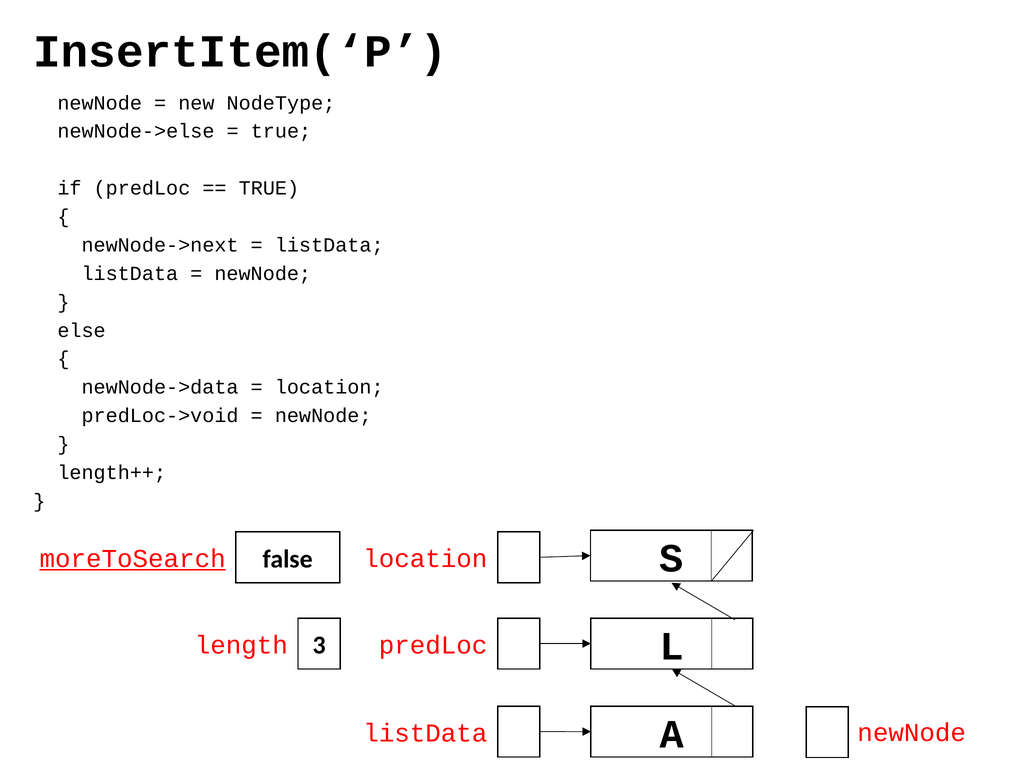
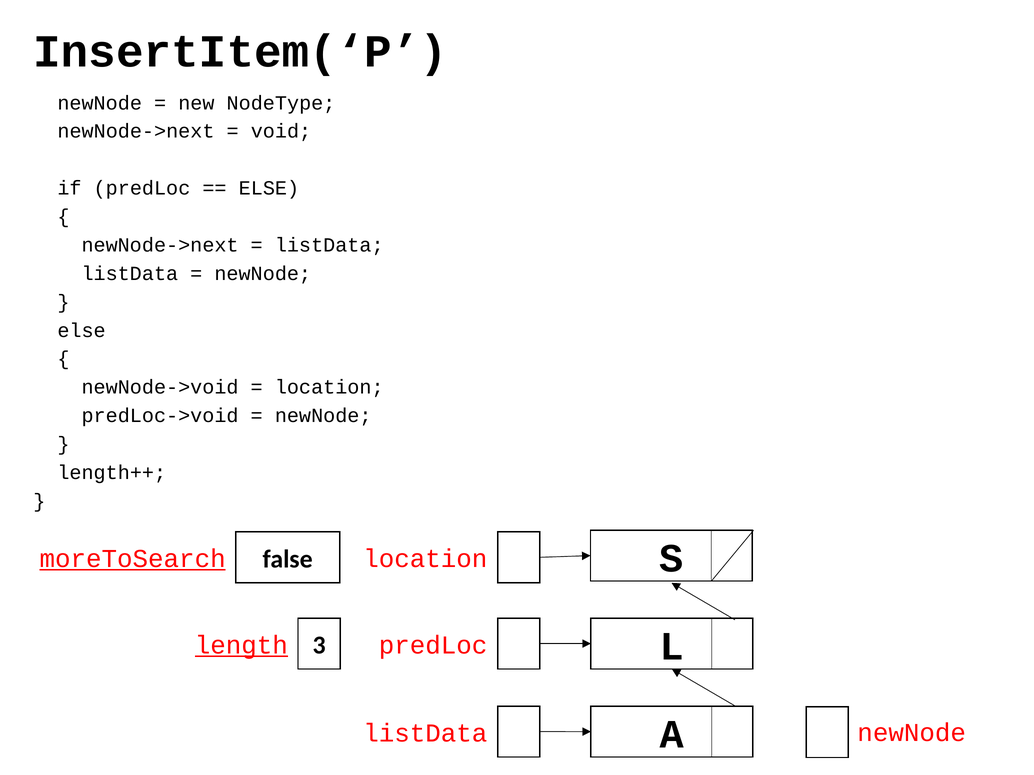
newNode->else at (136, 131): newNode->else -> newNode->next
true at (281, 131): true -> void
TRUE at (269, 188): TRUE -> ELSE
newNode->data: newNode->data -> newNode->void
length underline: none -> present
